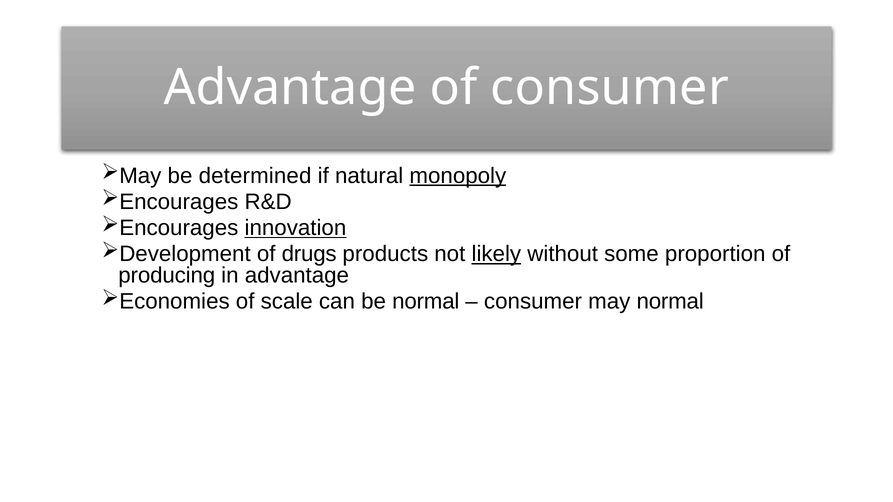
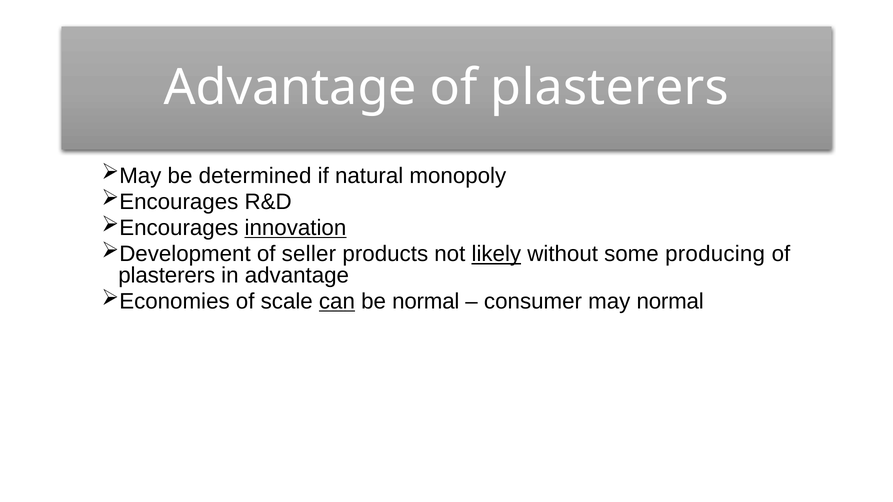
Advantage of consumer: consumer -> plasterers
monopoly underline: present -> none
drugs: drugs -> seller
proportion: proportion -> producing
producing at (167, 276): producing -> plasterers
can underline: none -> present
